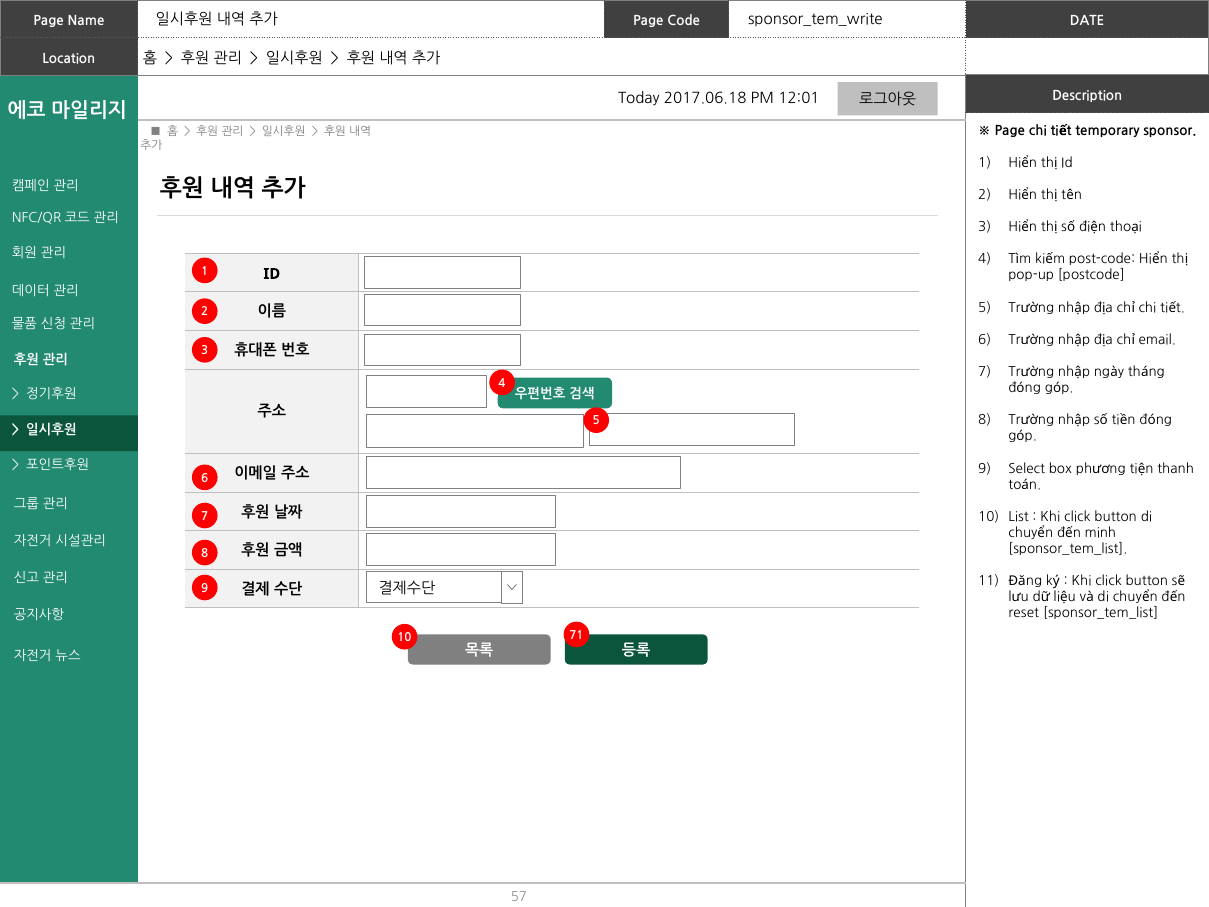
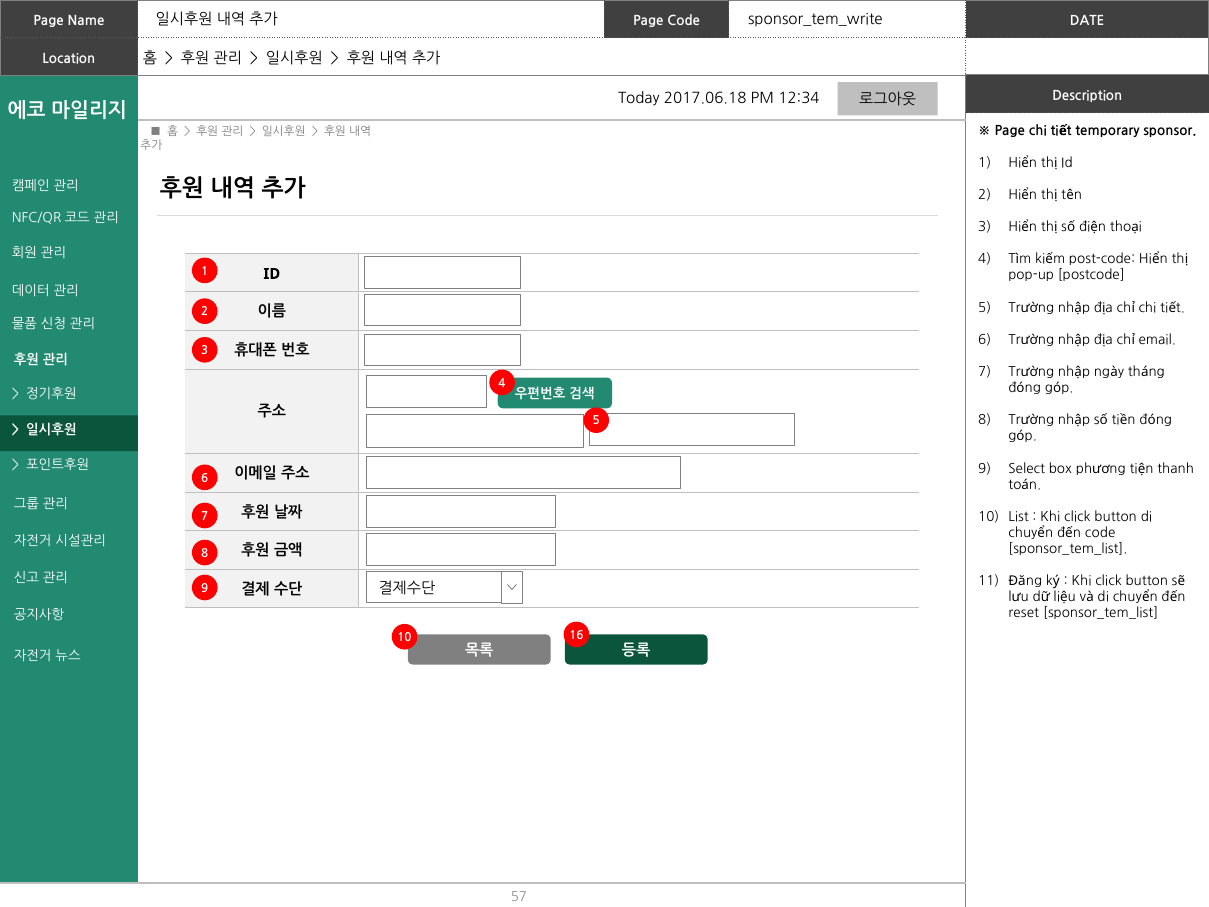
12:01: 12:01 -> 12:34
minh at (1100, 533): minh -> code
71: 71 -> 16
